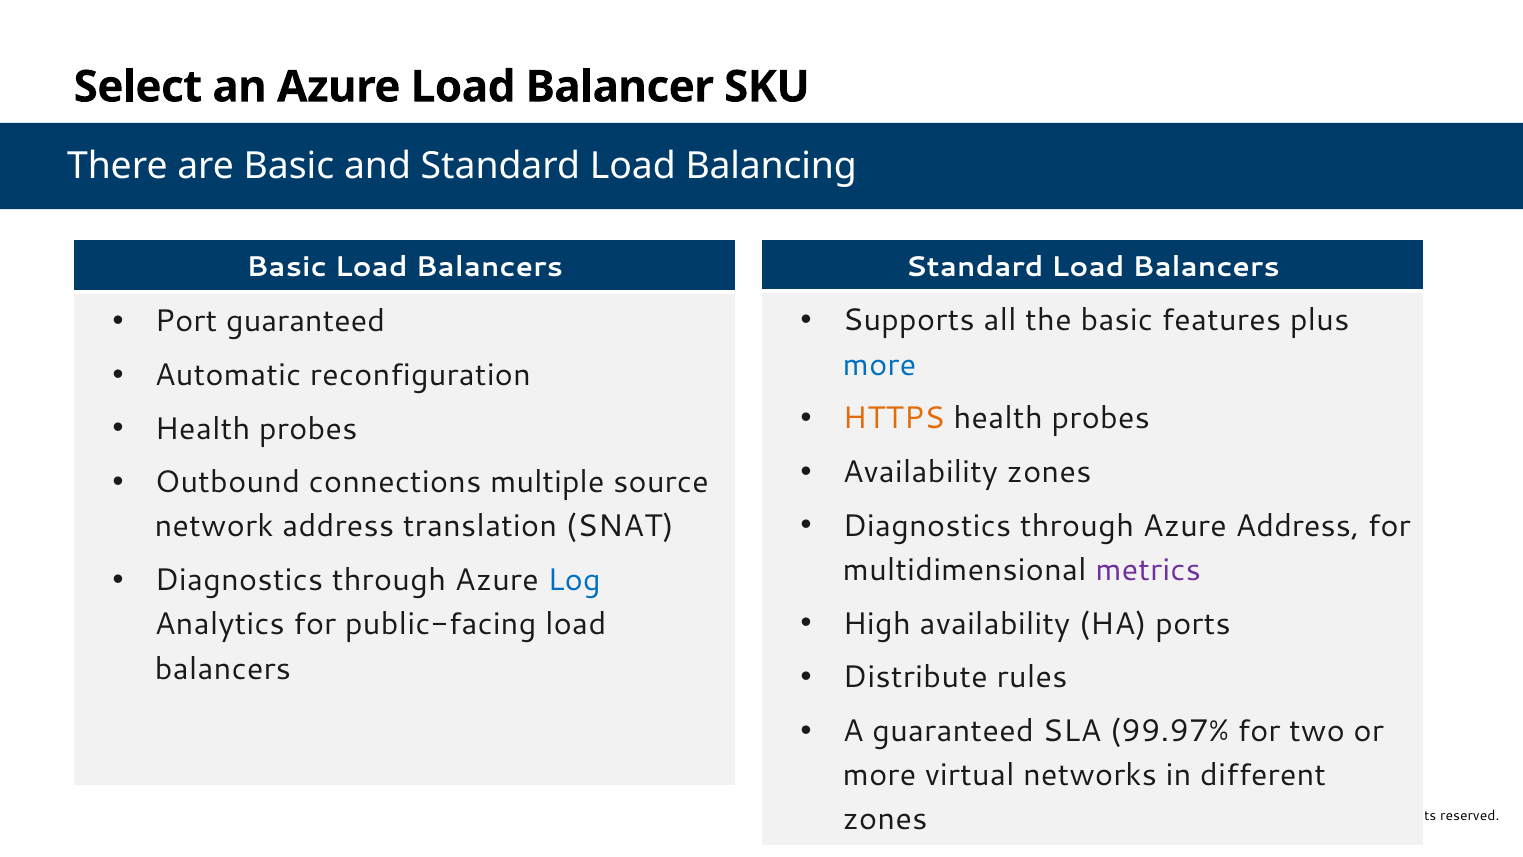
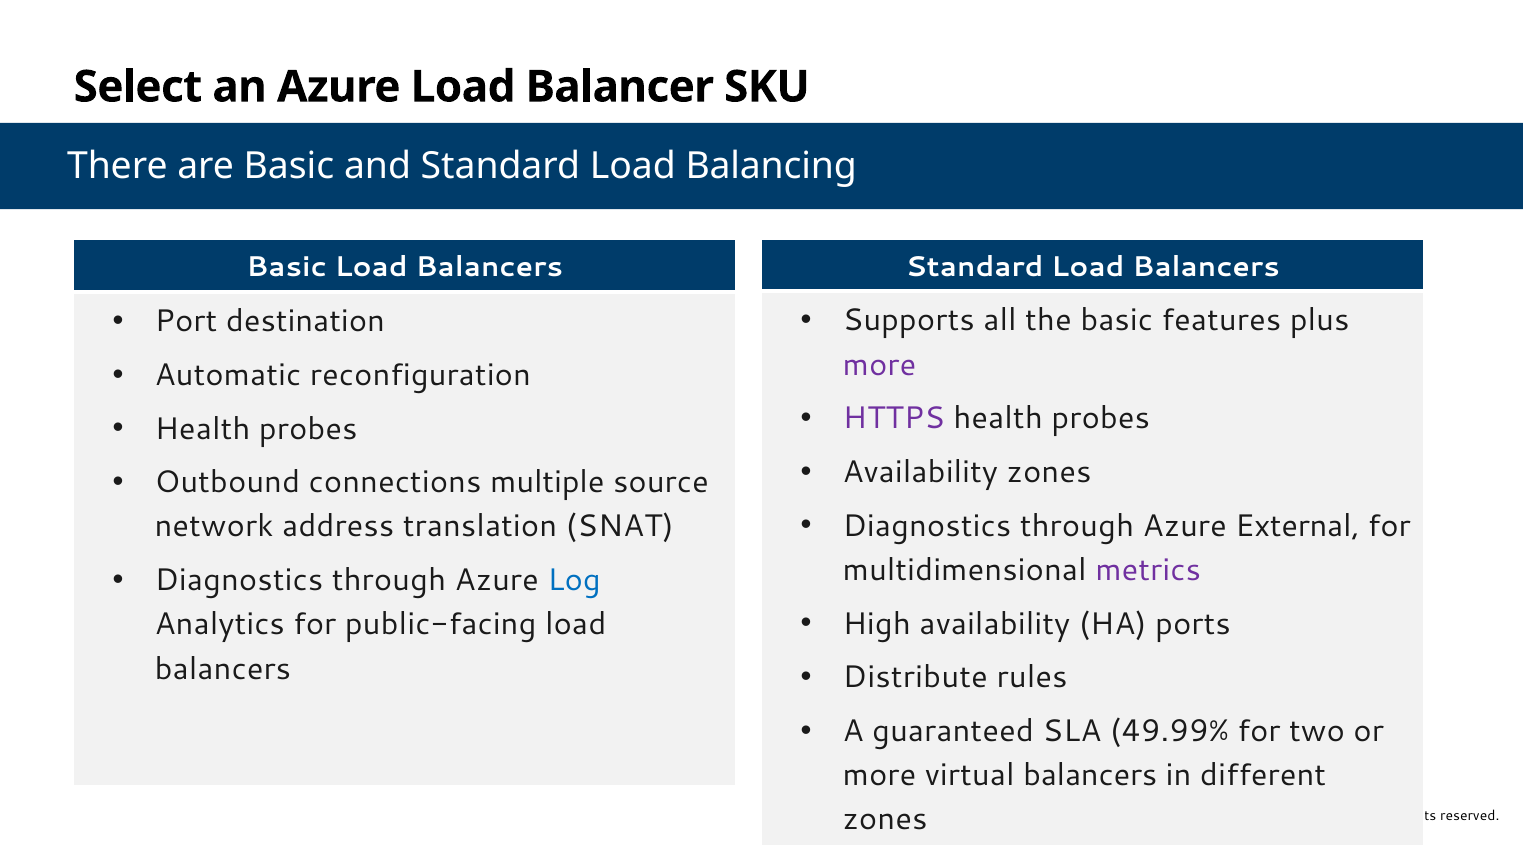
Port guaranteed: guaranteed -> destination
more at (880, 365) colour: blue -> purple
HTTPS colour: orange -> purple
Azure Address: Address -> External
99.97%: 99.97% -> 49.99%
virtual networks: networks -> balancers
